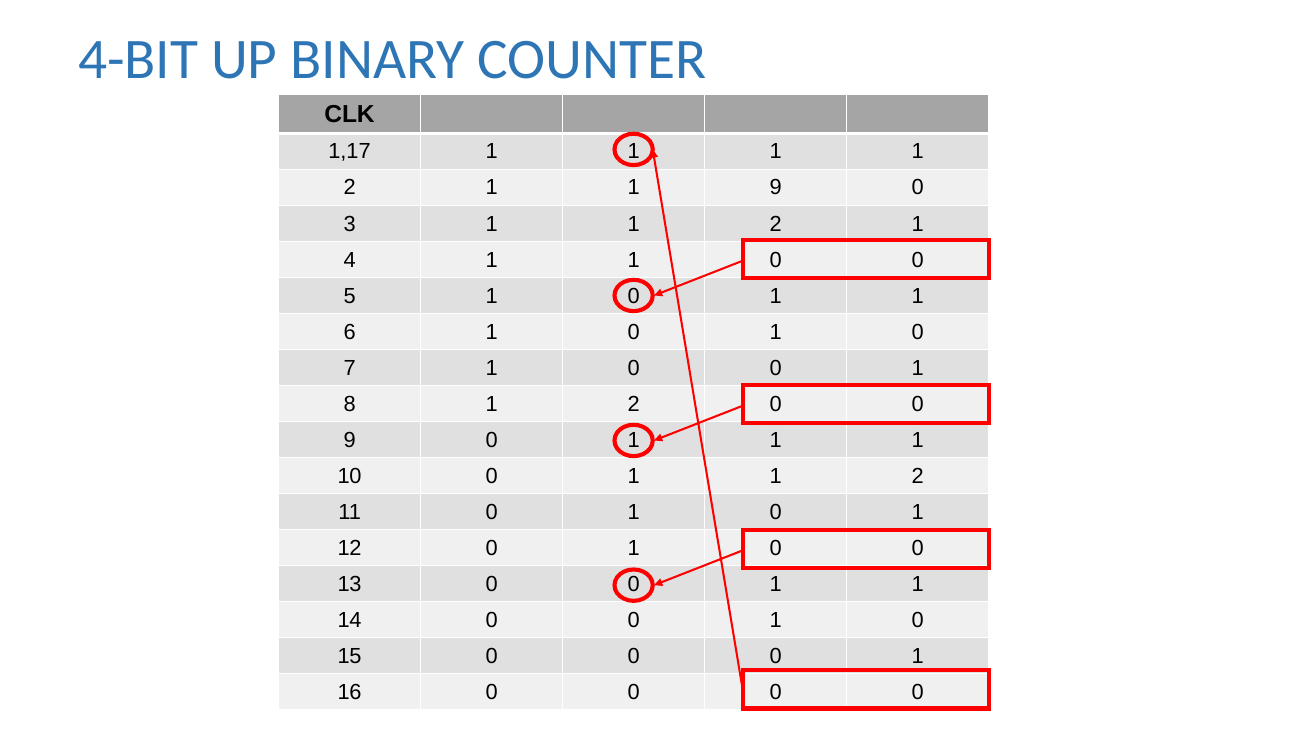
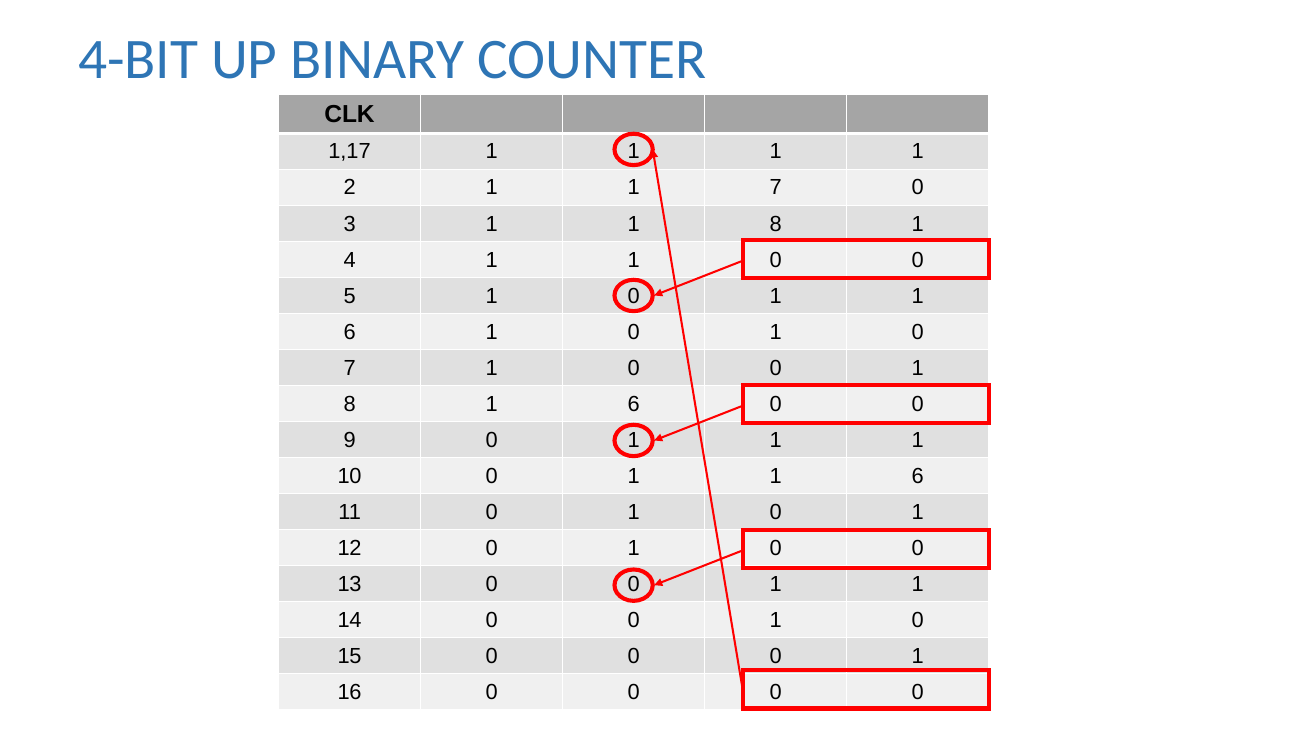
1 9: 9 -> 7
3 1 1 2: 2 -> 8
8 1 2: 2 -> 6
2 at (918, 476): 2 -> 6
